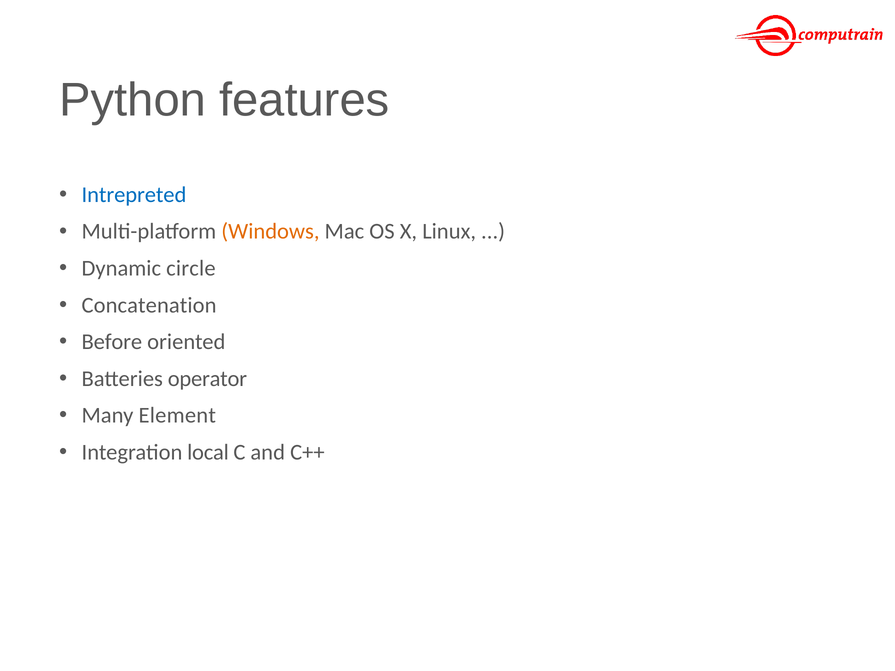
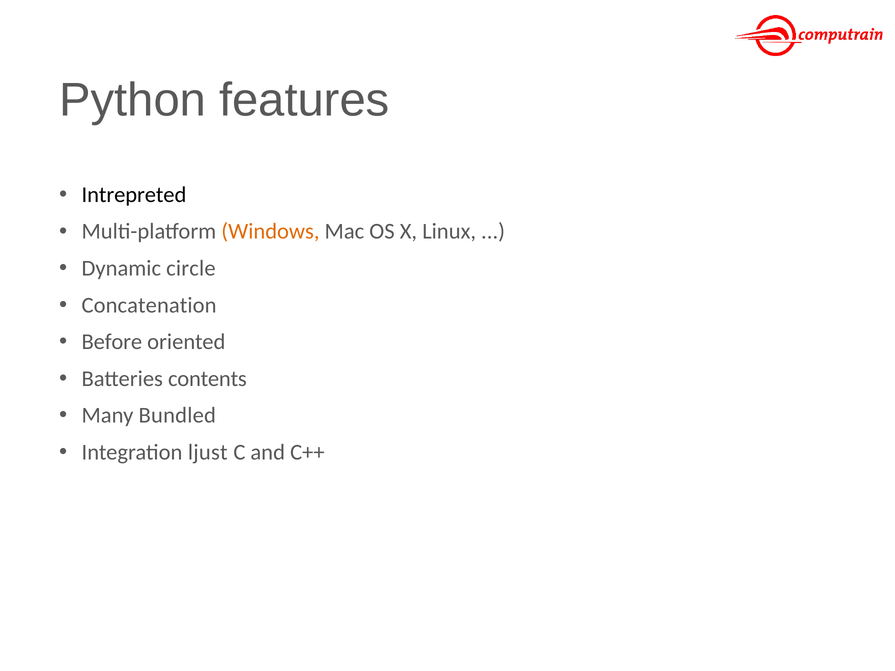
Intrepreted colour: blue -> black
operator: operator -> contents
Element: Element -> Bundled
local: local -> ljust
